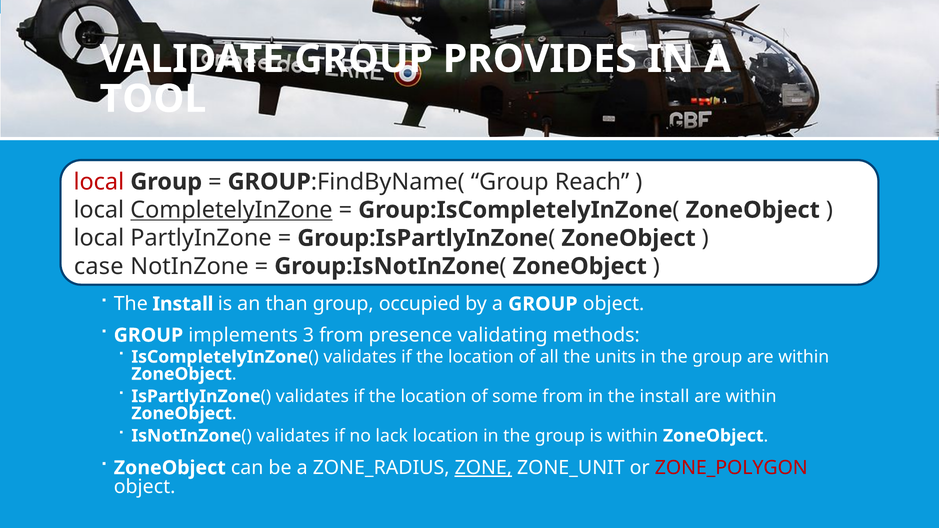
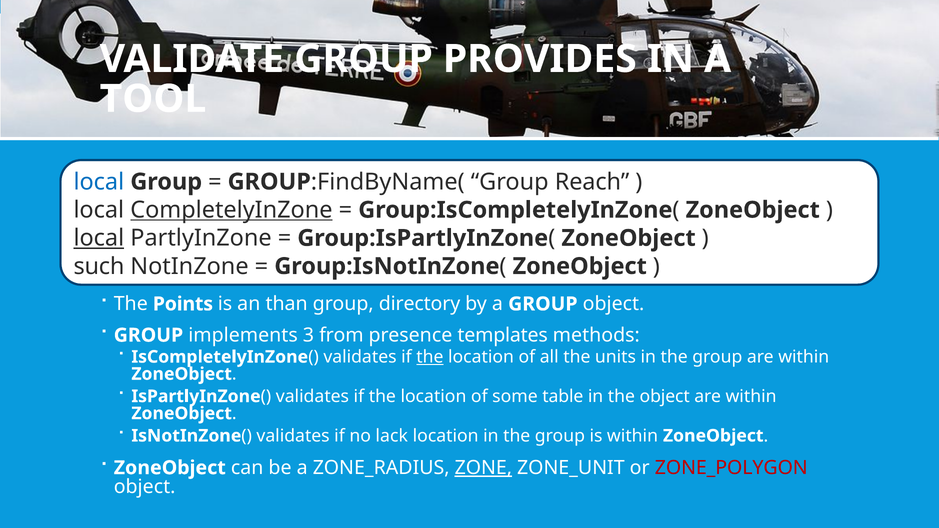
local at (99, 182) colour: red -> blue
local at (99, 238) underline: none -> present
case: case -> such
Install at (183, 304): Install -> Points
occupied: occupied -> directory
validating: validating -> templates
the at (430, 357) underline: none -> present
some from: from -> table
in the install: install -> object
